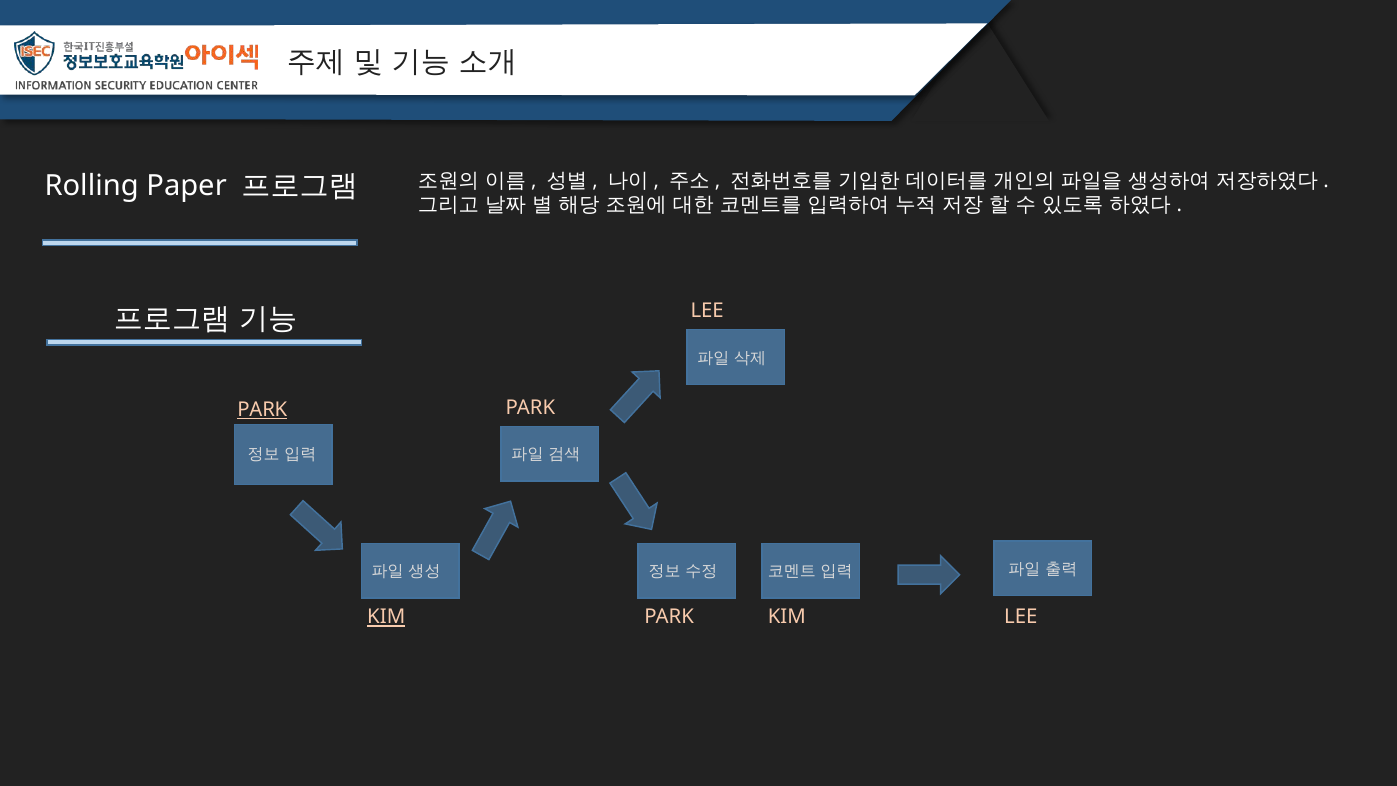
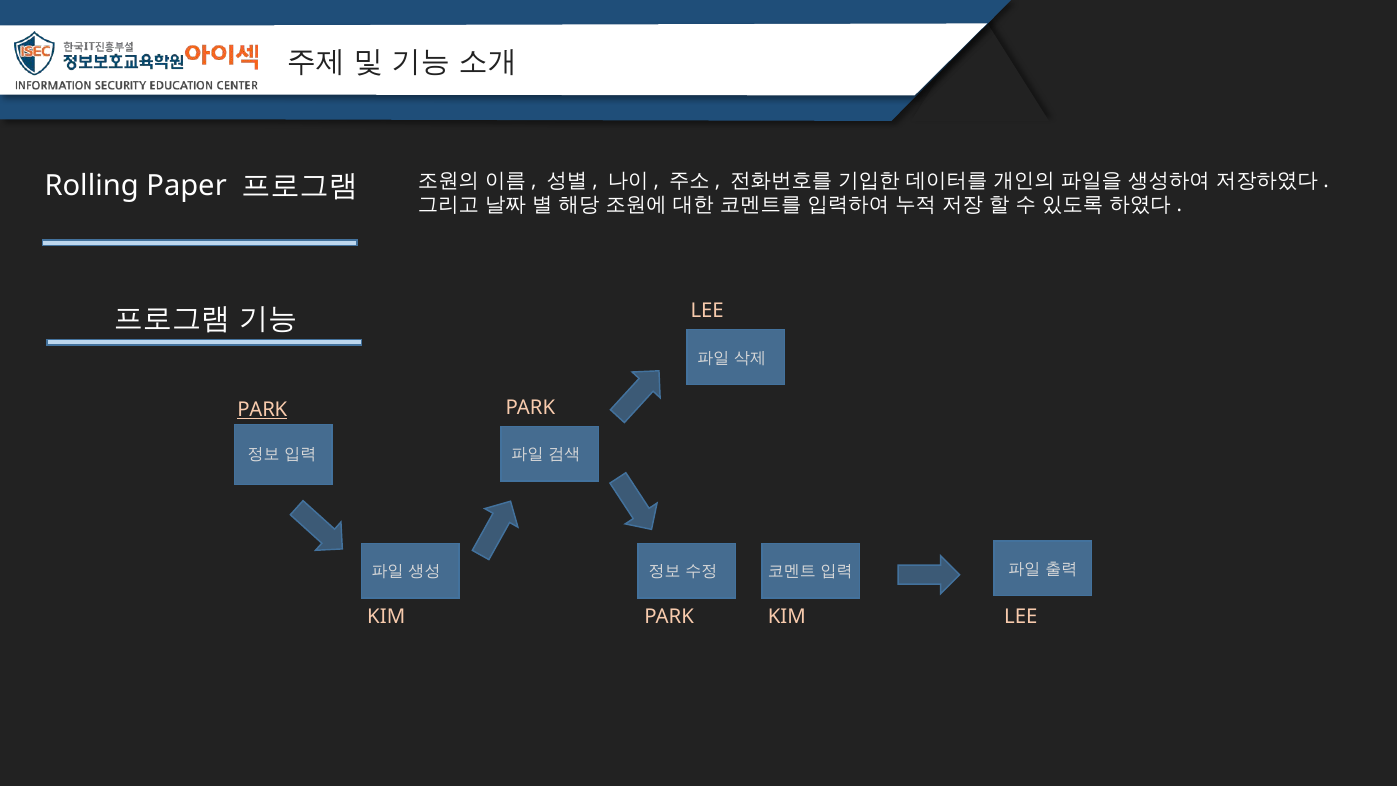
KIM at (386, 617) underline: present -> none
